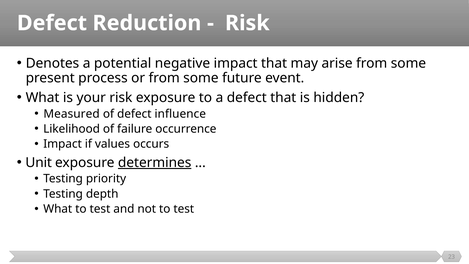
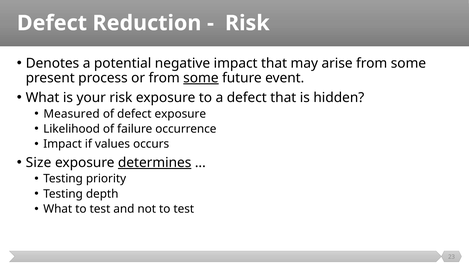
some at (201, 78) underline: none -> present
defect influence: influence -> exposure
Unit: Unit -> Size
